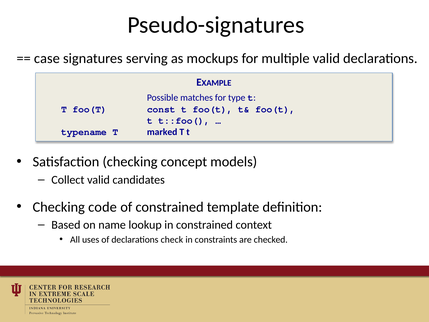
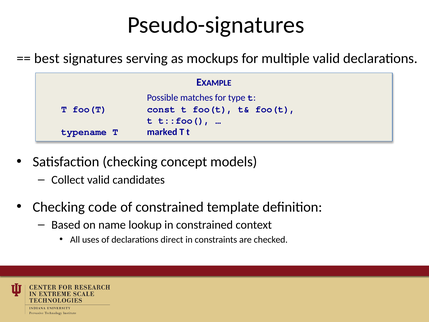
case: case -> best
check: check -> direct
